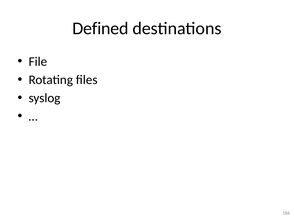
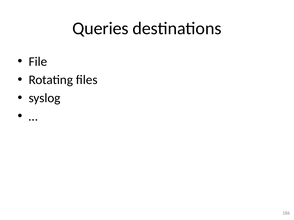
Defined: Defined -> Queries
